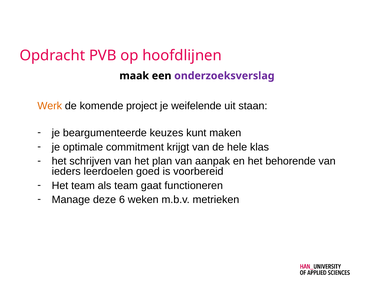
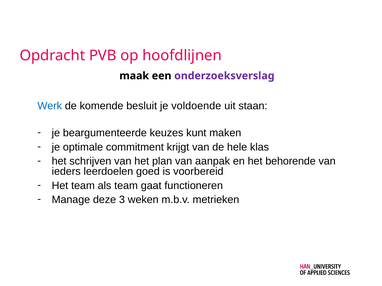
Werk colour: orange -> blue
project: project -> besluit
weifelende: weifelende -> voldoende
6: 6 -> 3
